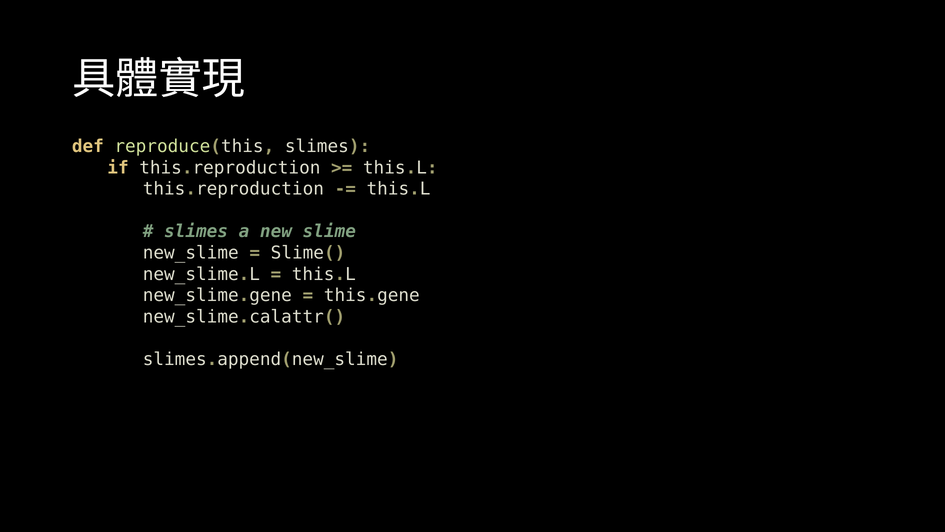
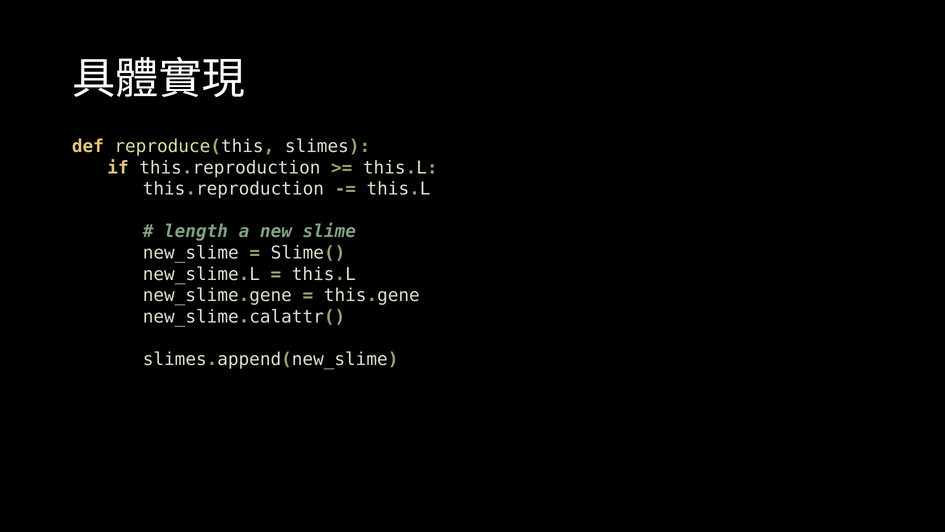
slimes at (196, 231): slimes -> length
